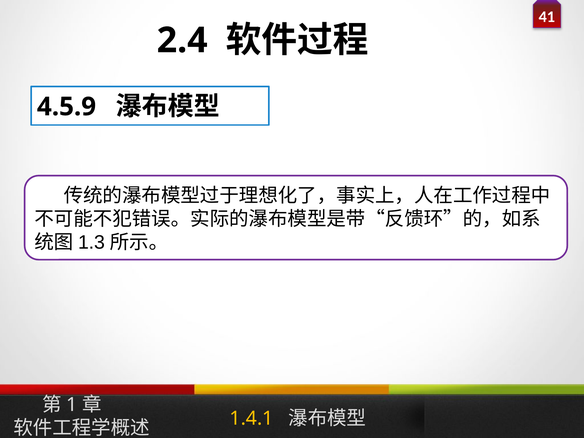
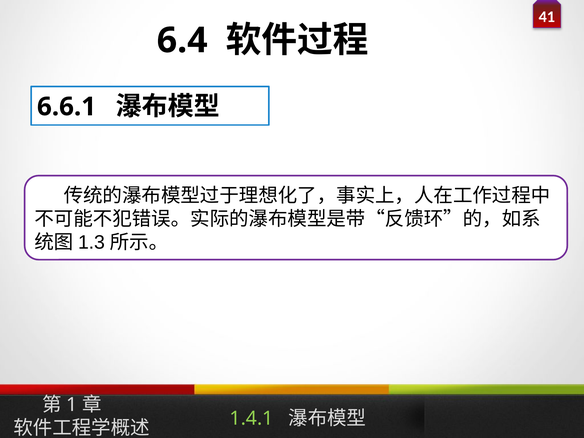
2.4: 2.4 -> 6.4
4.5.9: 4.5.9 -> 6.6.1
1.4.1 colour: yellow -> light green
